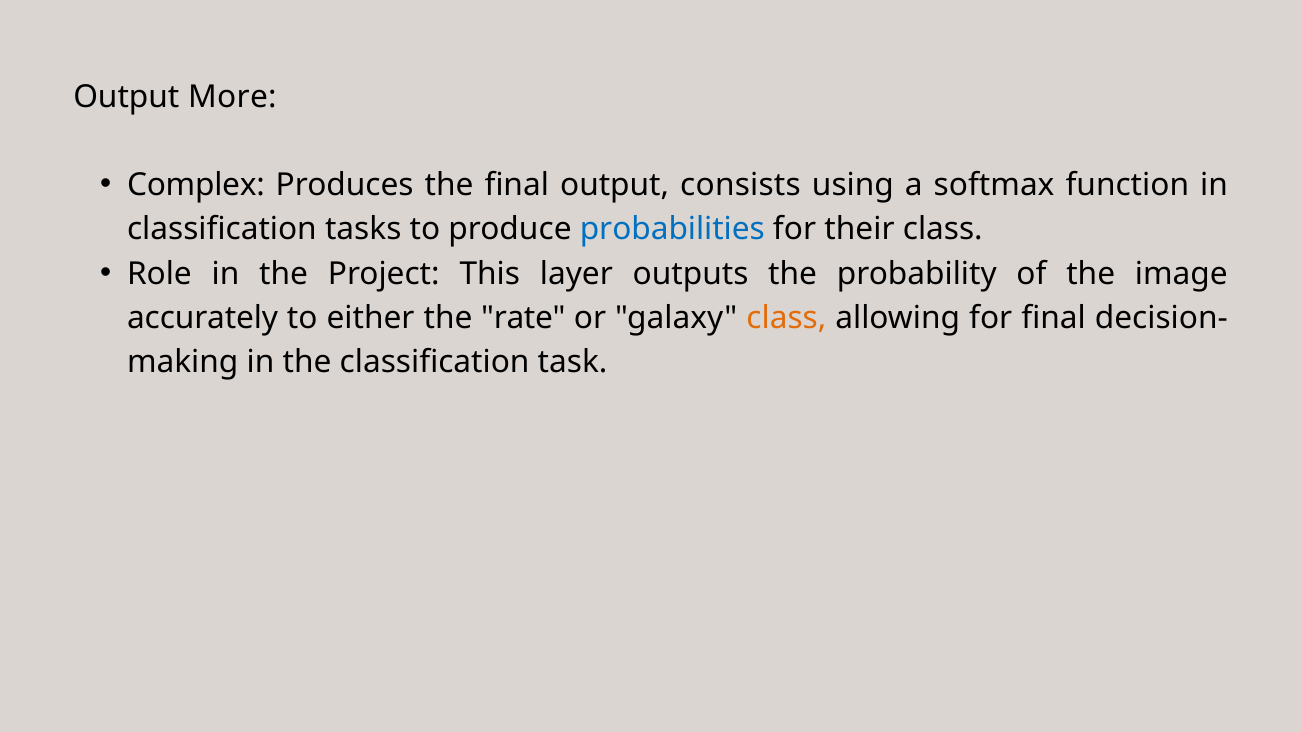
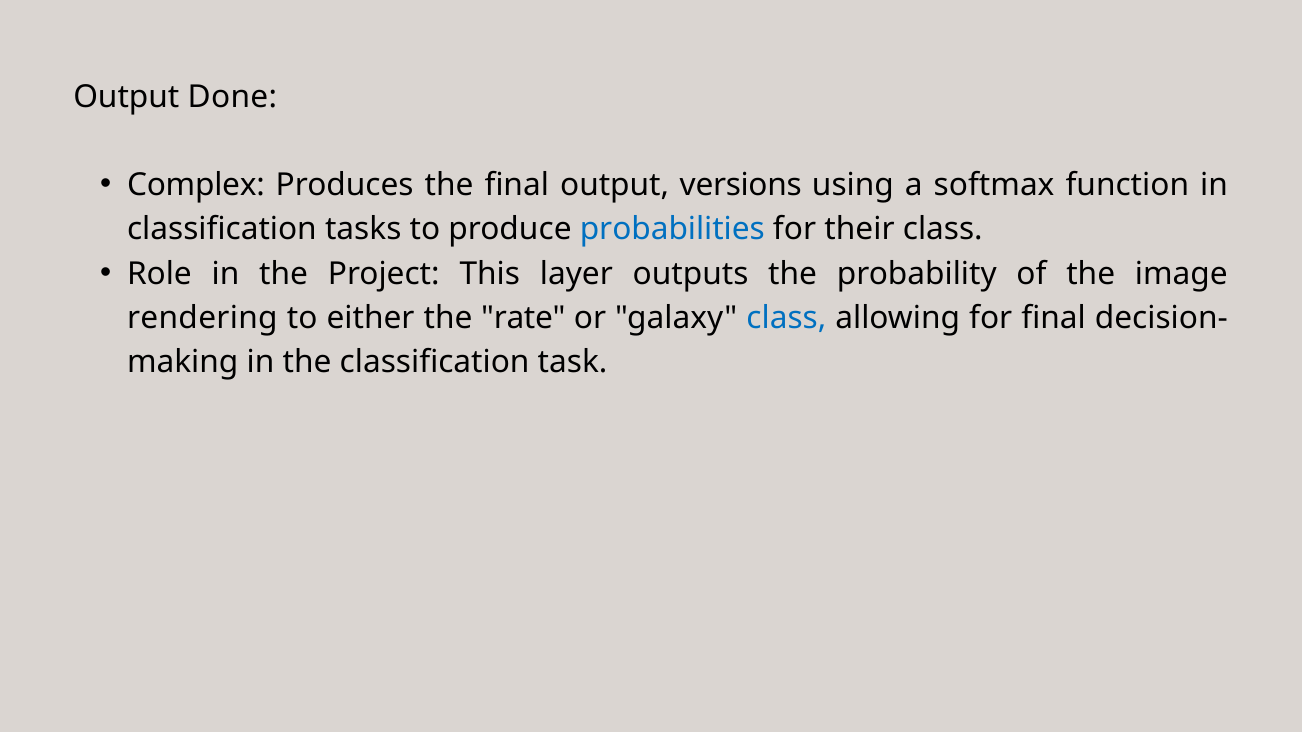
More: More -> Done
consists: consists -> versions
accurately: accurately -> rendering
class at (786, 318) colour: orange -> blue
